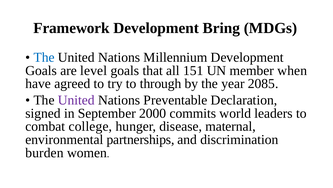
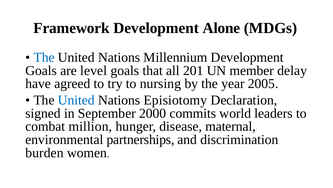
Bring: Bring -> Alone
151: 151 -> 201
when: when -> delay
through: through -> nursing
2085: 2085 -> 2005
United at (76, 100) colour: purple -> blue
Preventable: Preventable -> Episiotomy
college: college -> million
